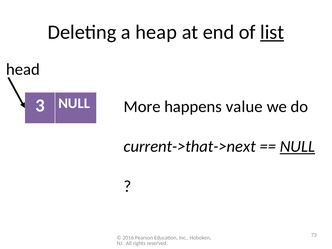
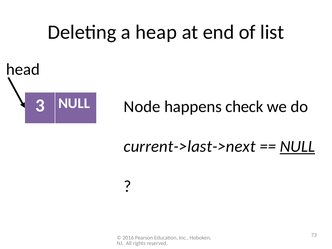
list underline: present -> none
More: More -> Node
value: value -> check
current->that->next: current->that->next -> current->last->next
